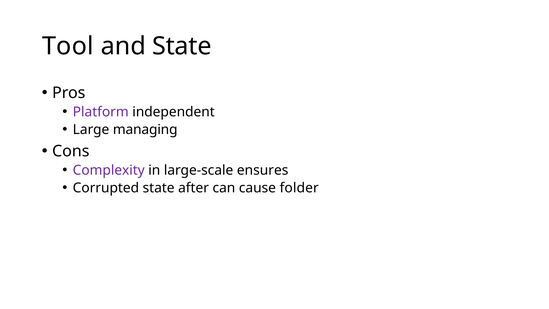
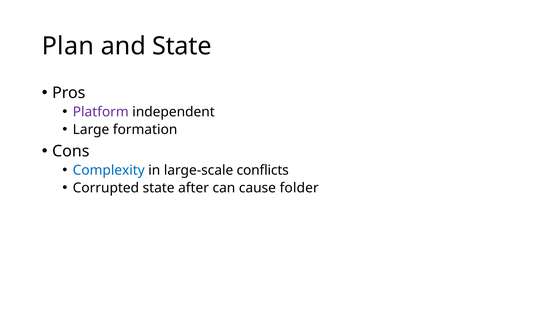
Tool: Tool -> Plan
managing: managing -> formation
Complexity colour: purple -> blue
ensures: ensures -> conflicts
